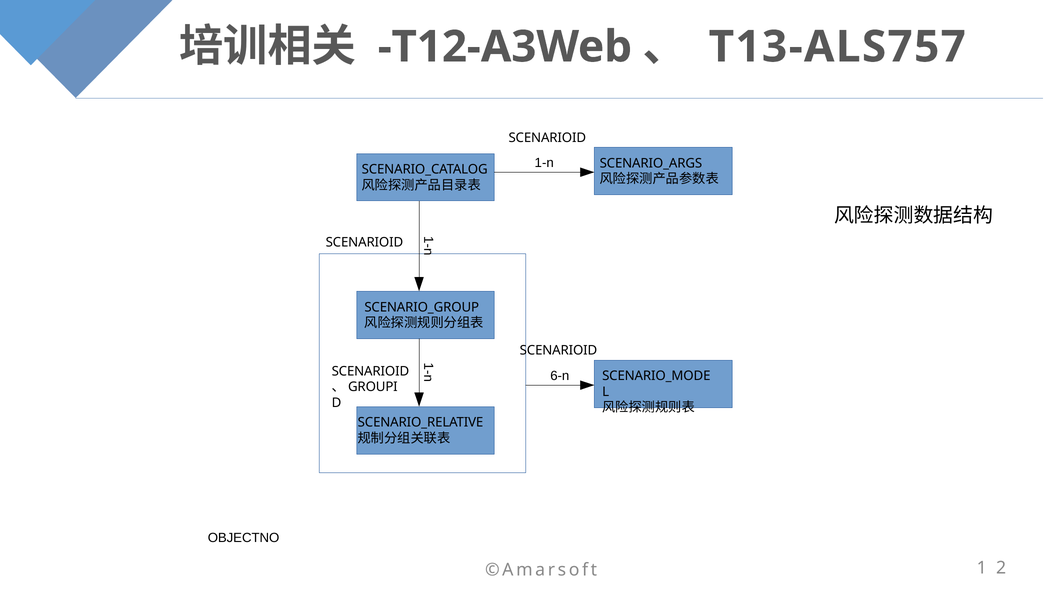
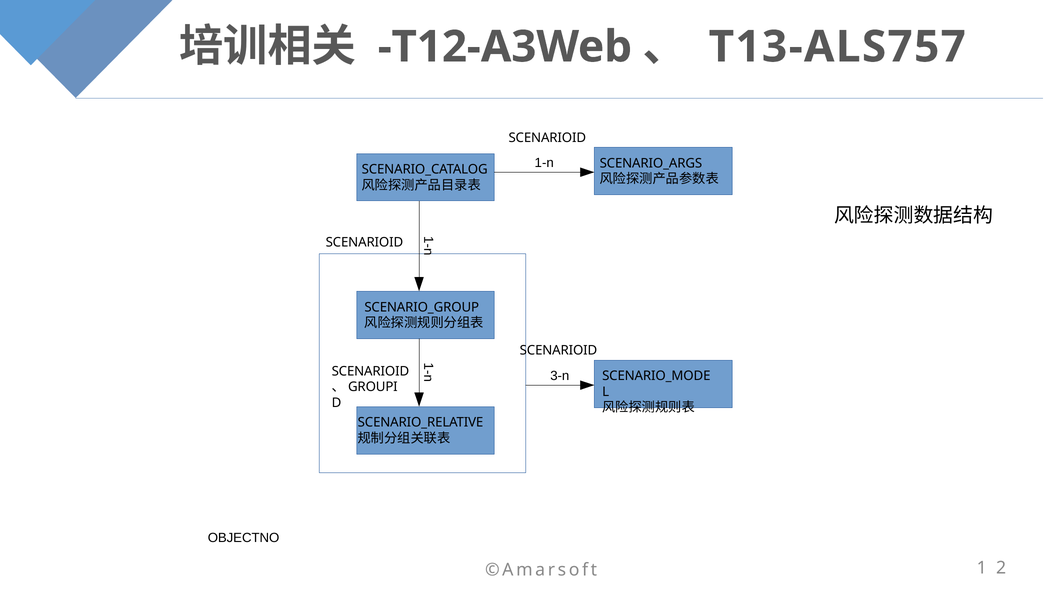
6-n: 6-n -> 3-n
